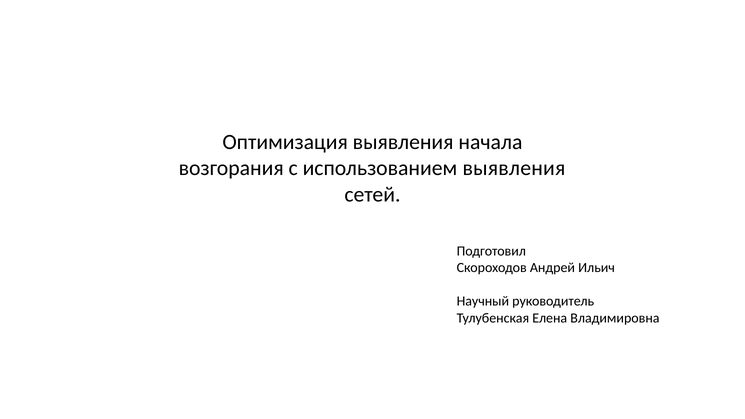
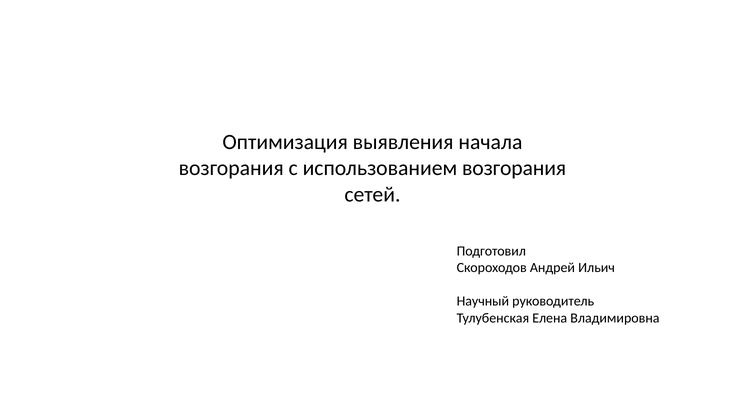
использованием выявления: выявления -> возгорания
